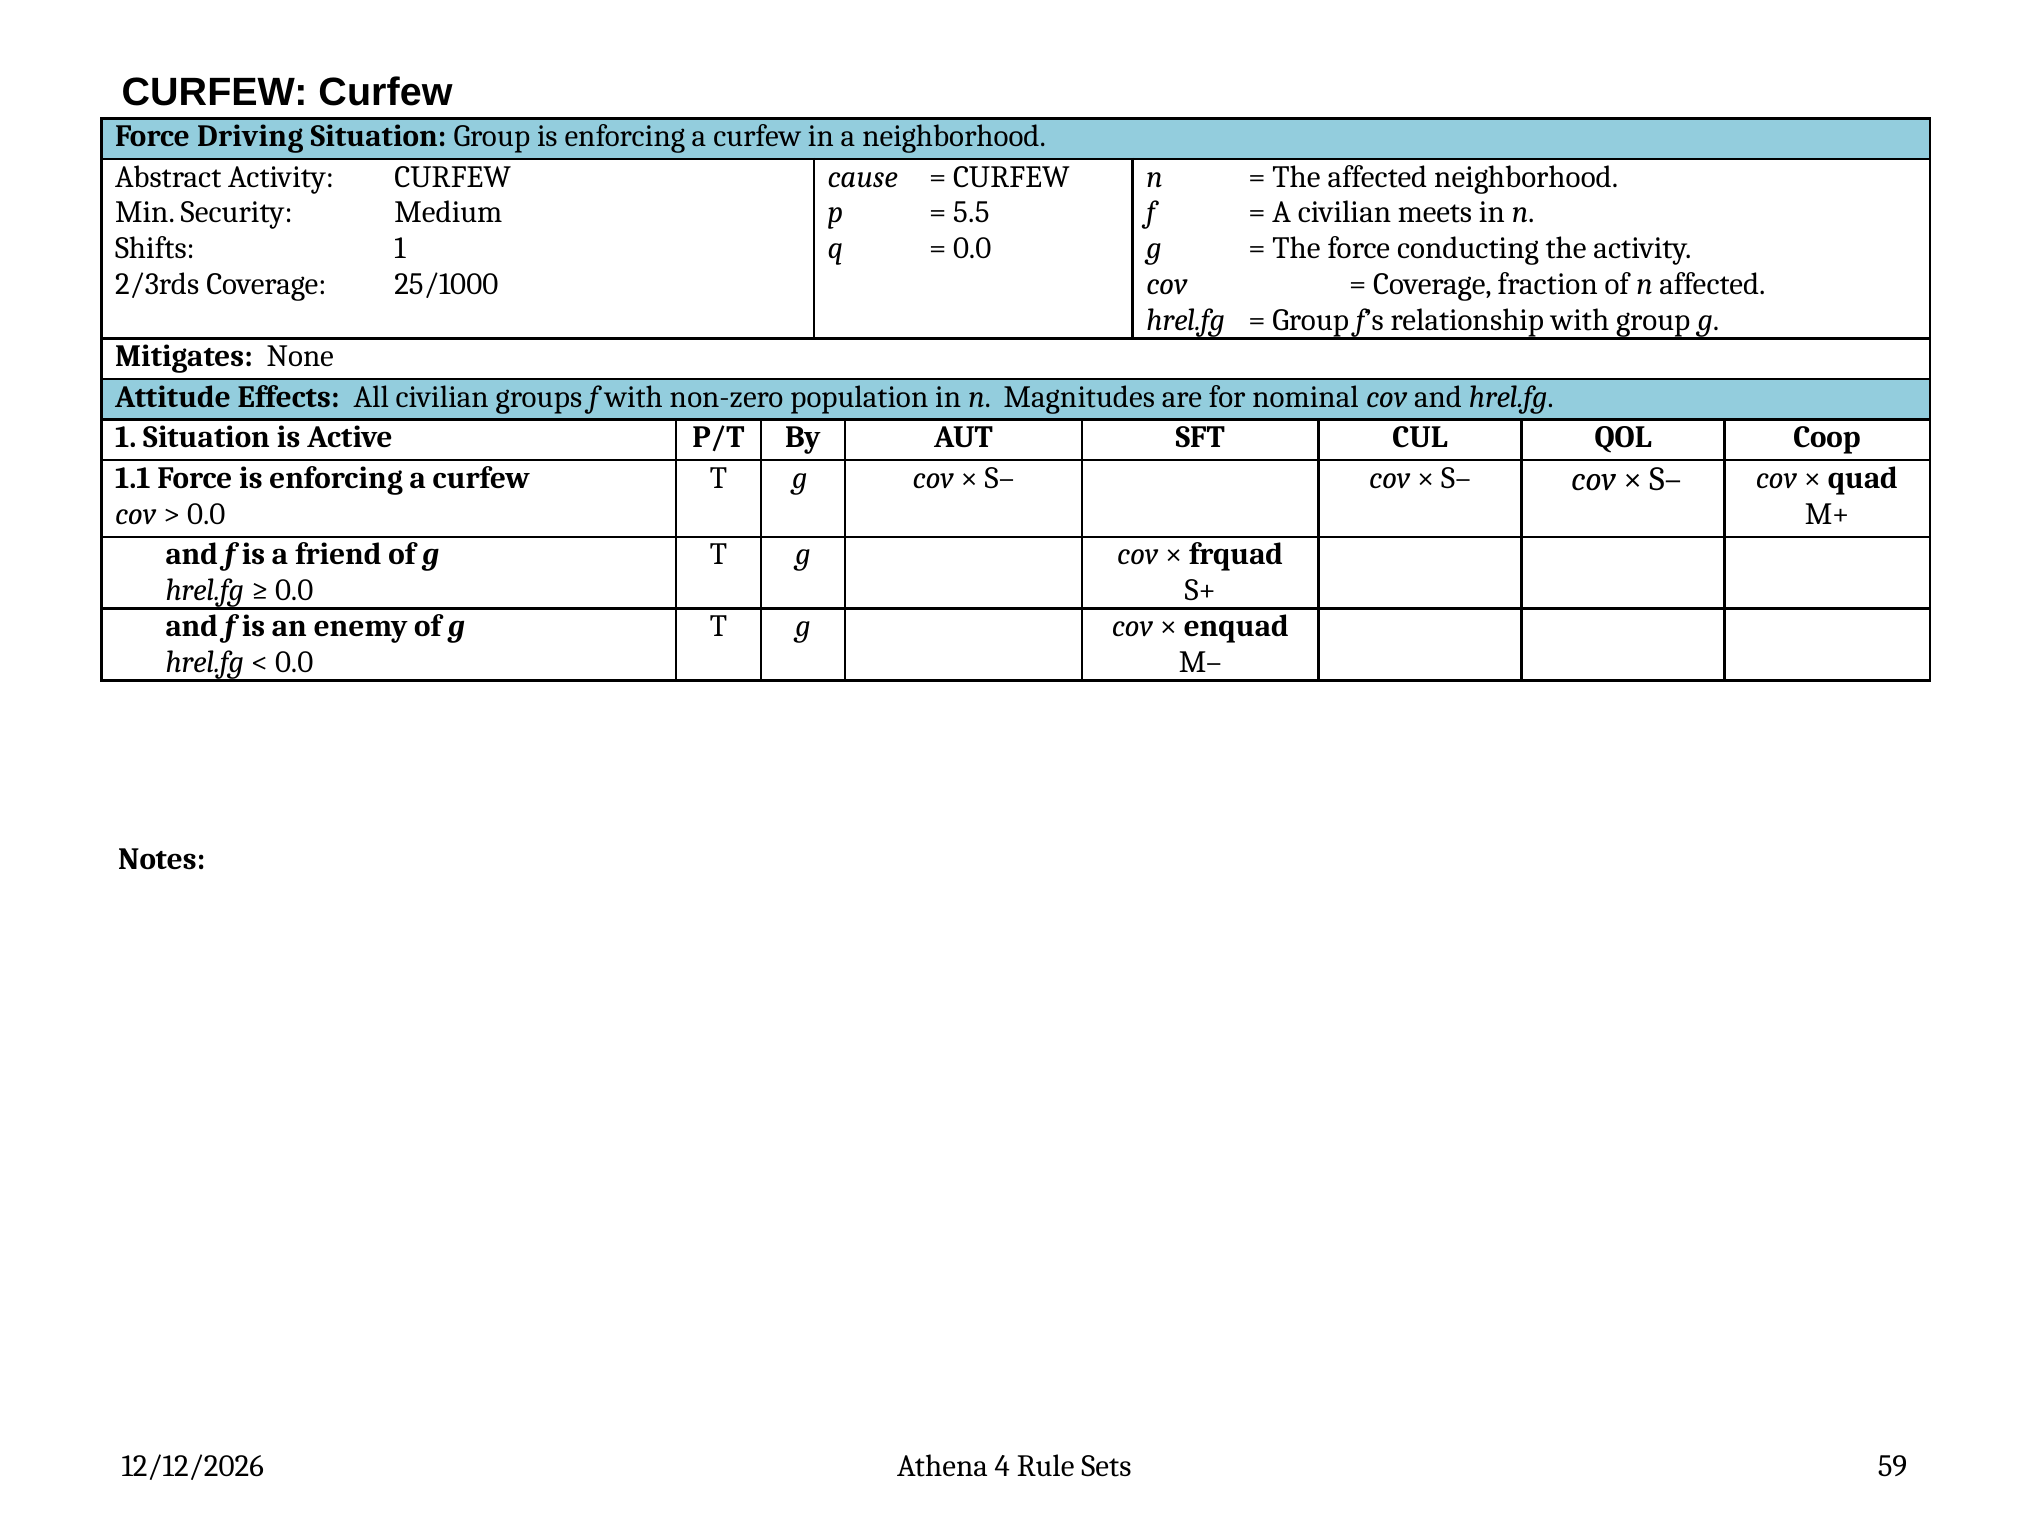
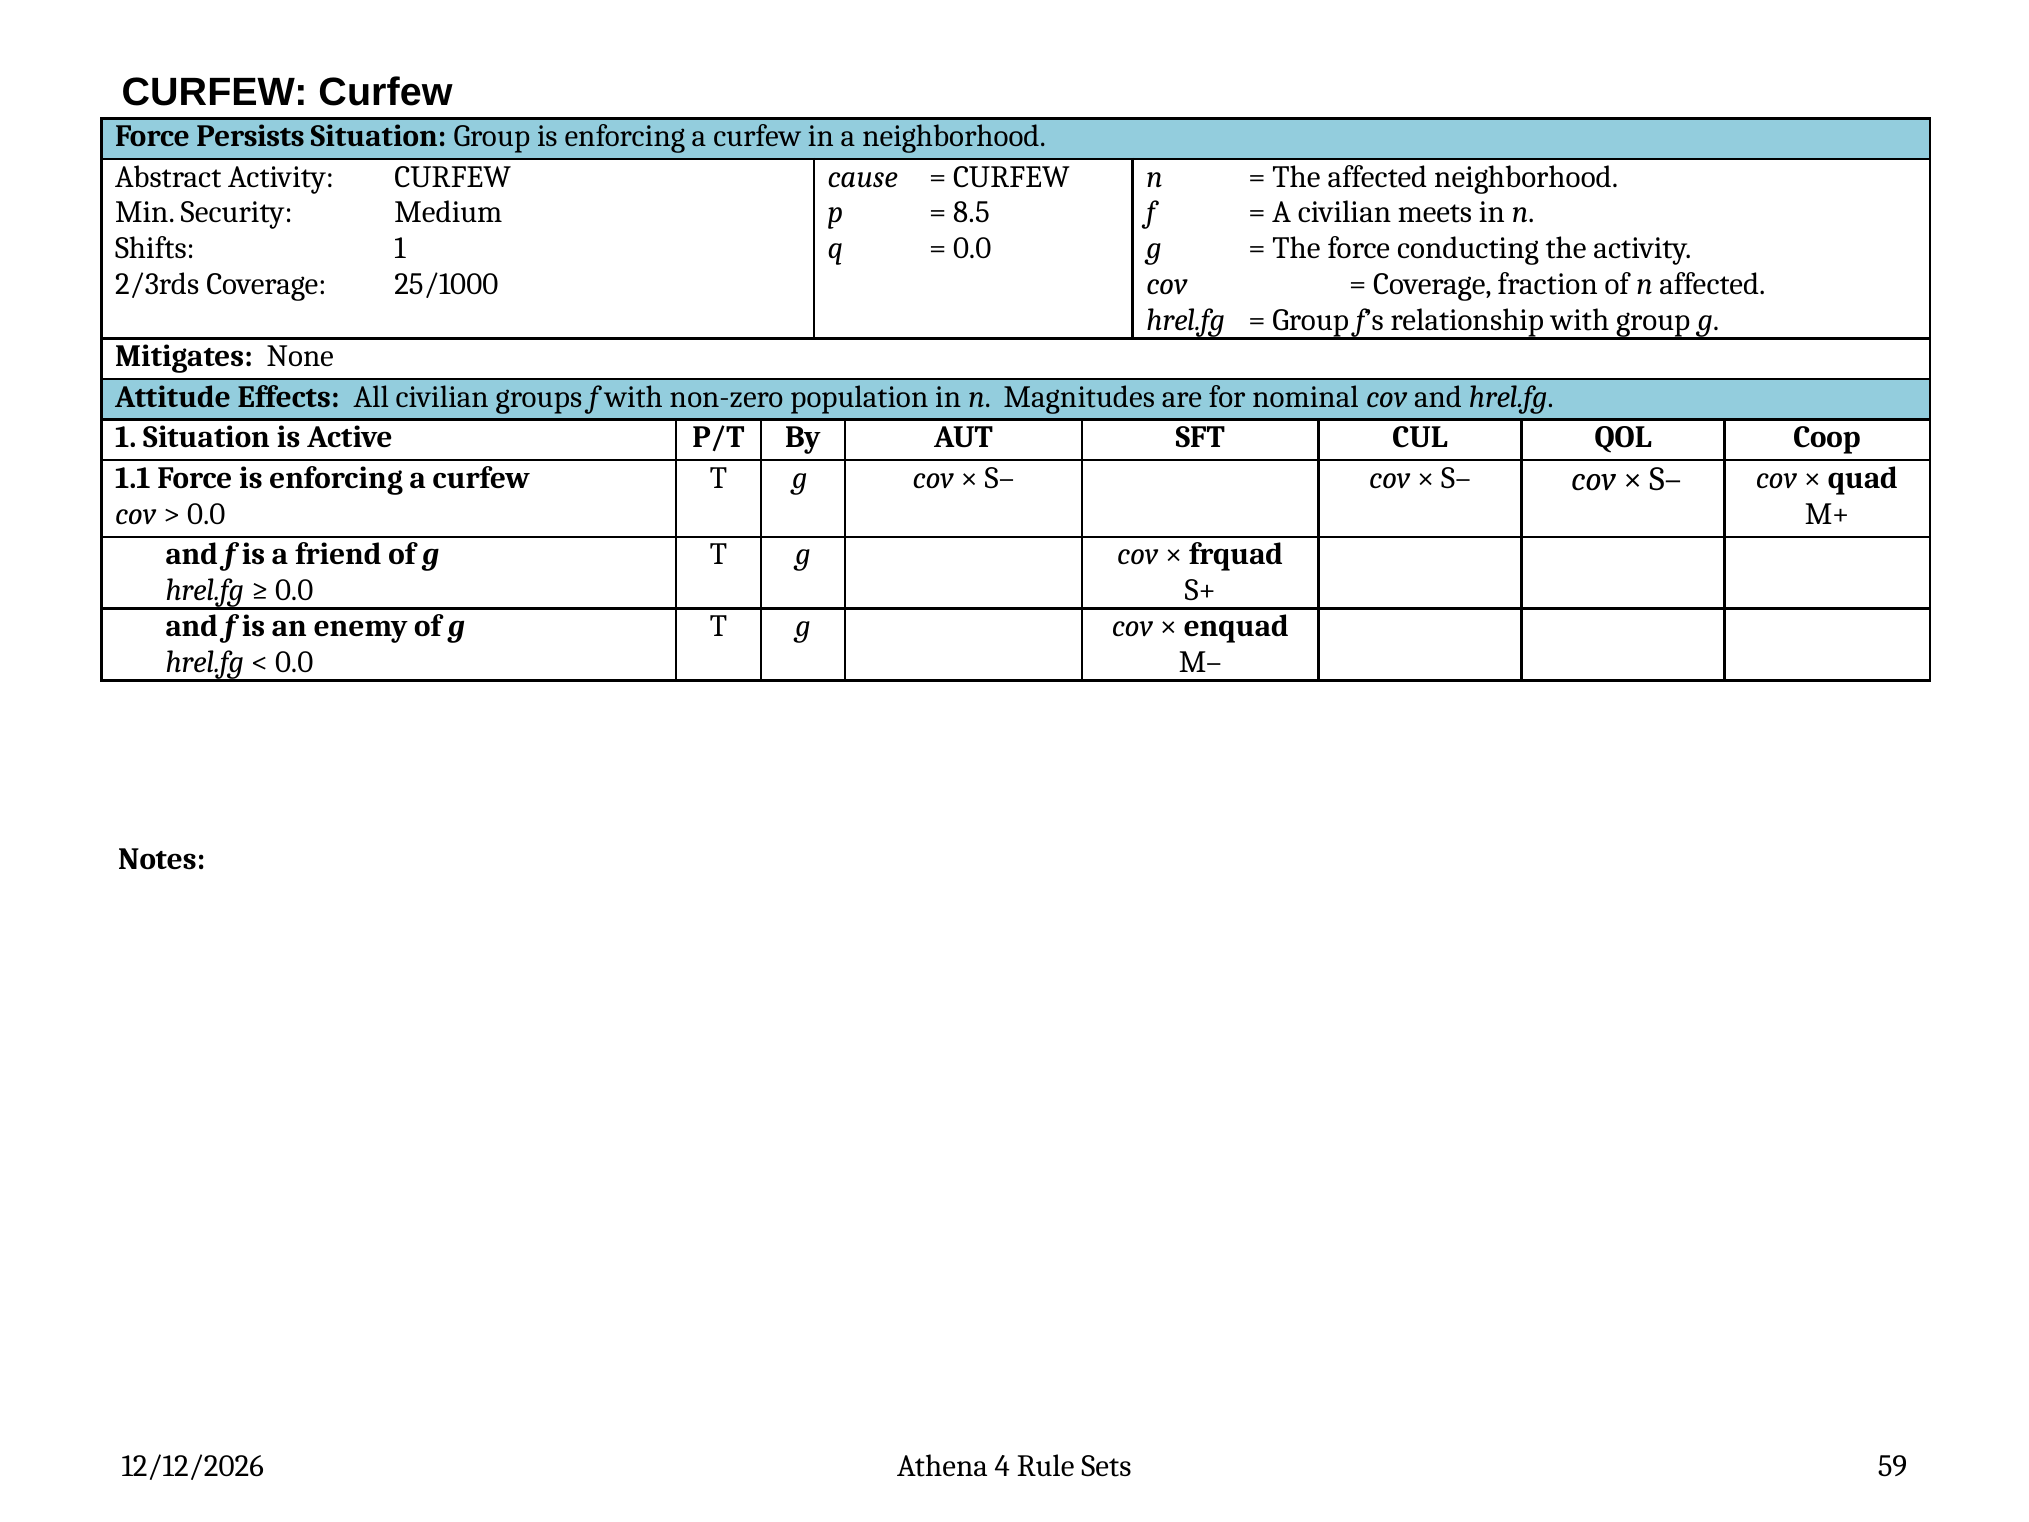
Driving: Driving -> Persists
5.5: 5.5 -> 8.5
